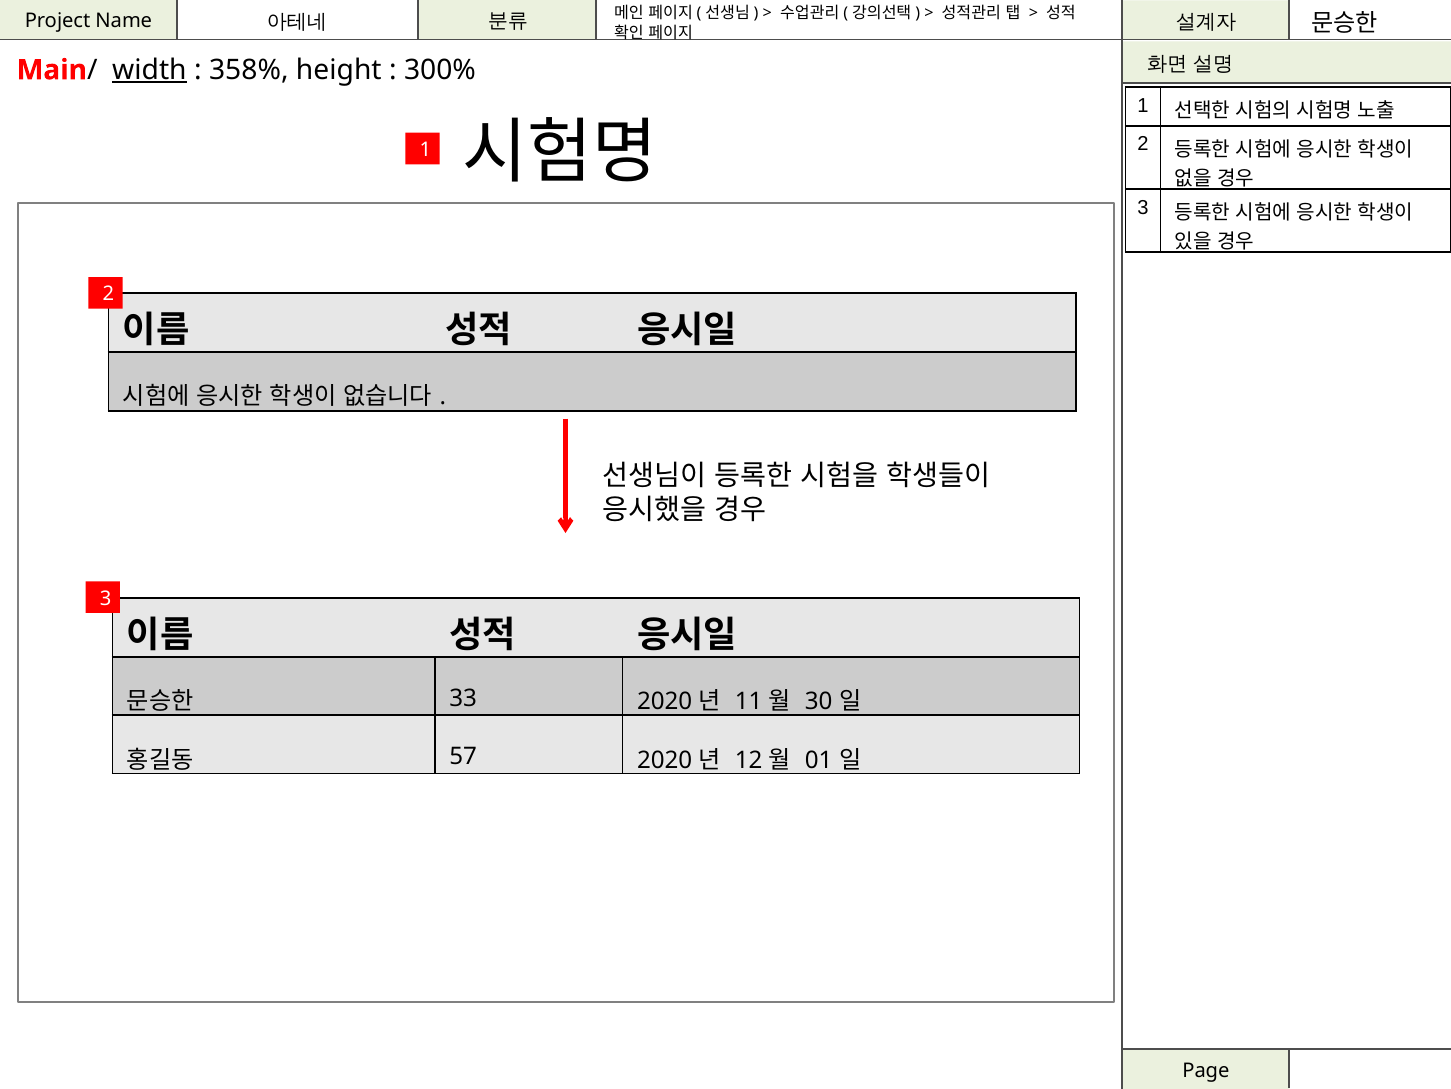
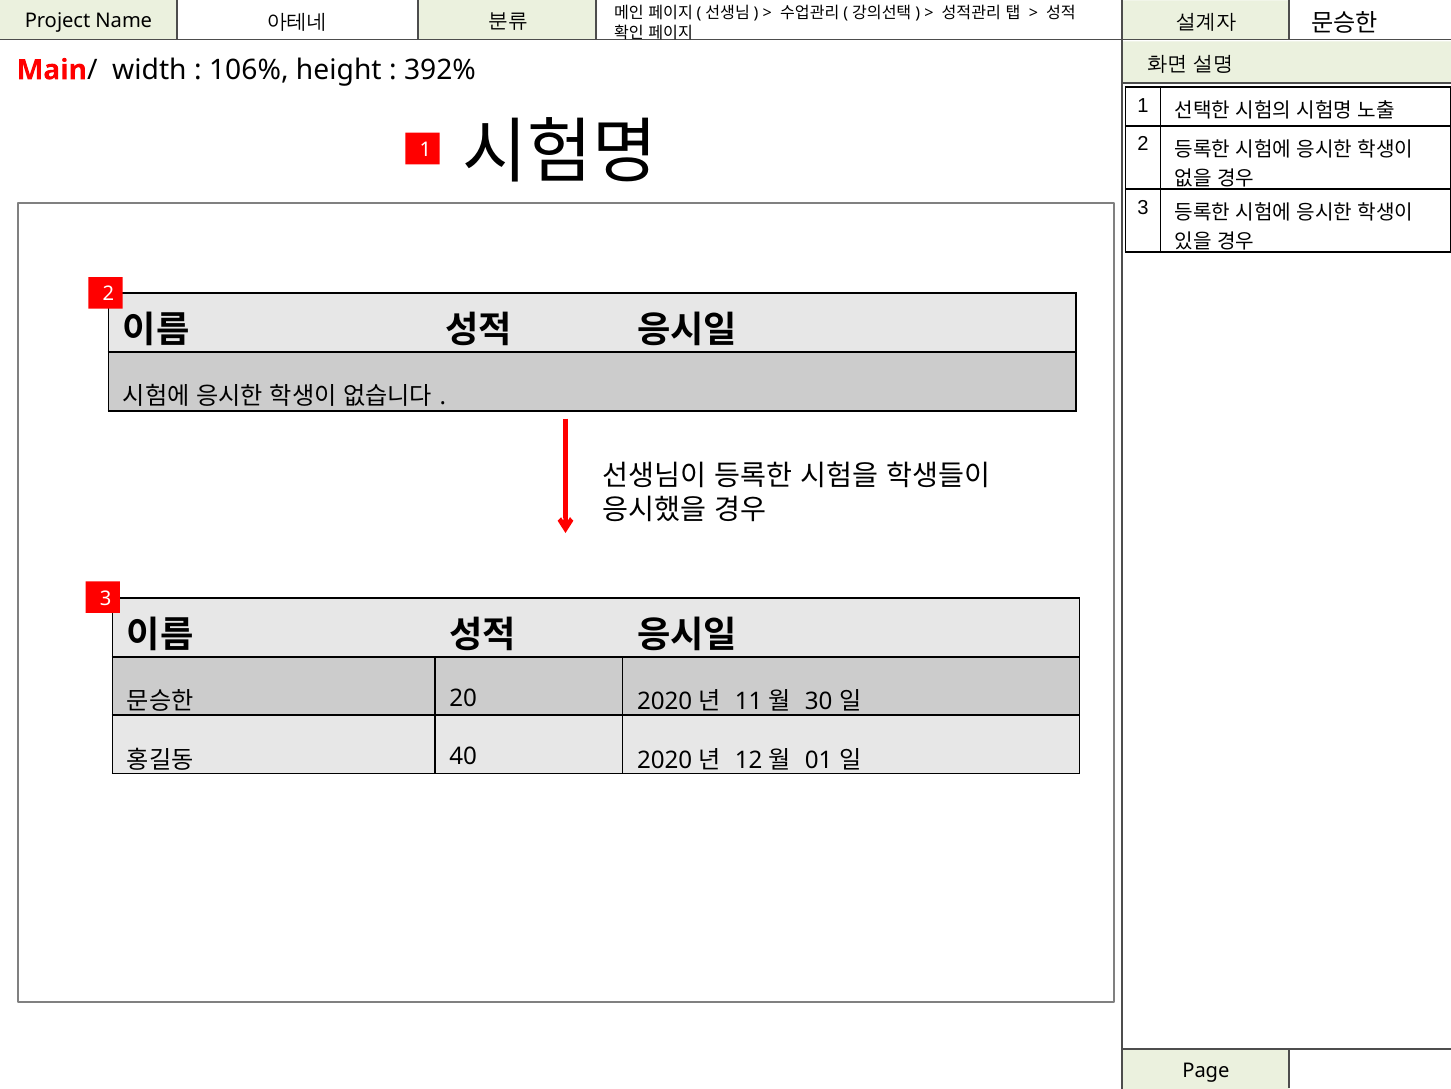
width underline: present -> none
358%: 358% -> 106%
300%: 300% -> 392%
33: 33 -> 20
57: 57 -> 40
